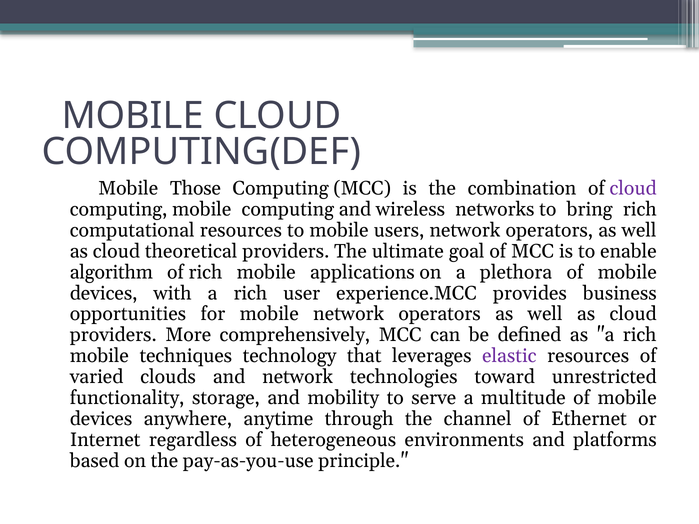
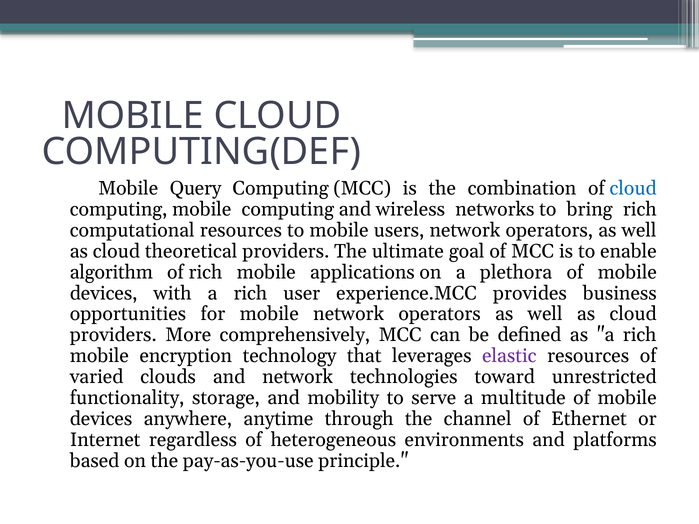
Those: Those -> Query
cloud at (633, 188) colour: purple -> blue
techniques: techniques -> encryption
